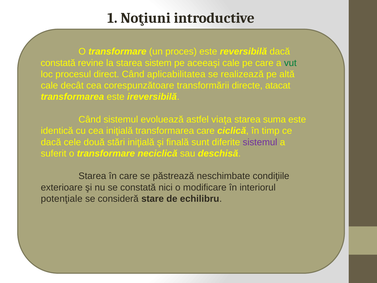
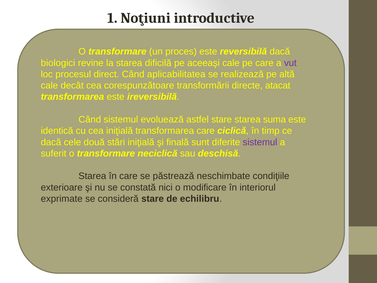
constată at (58, 63): constată -> biologici
sistem: sistem -> dificilă
vut colour: green -> purple
astfel viaţa: viaţa -> stare
potenţiale: potenţiale -> exprimate
